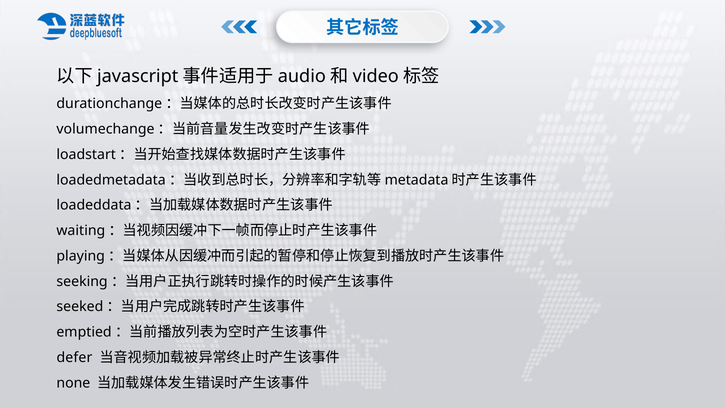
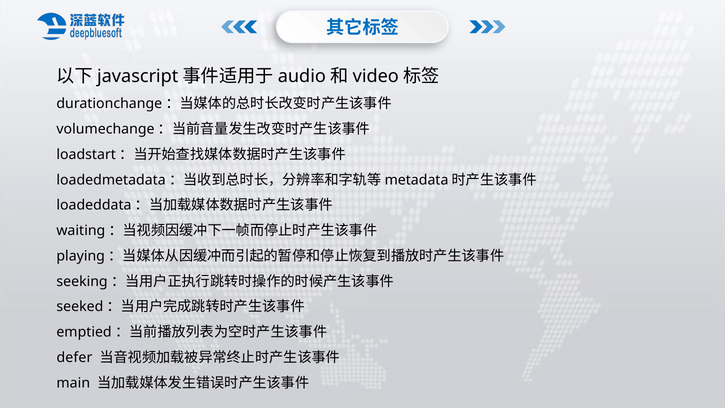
none: none -> main
